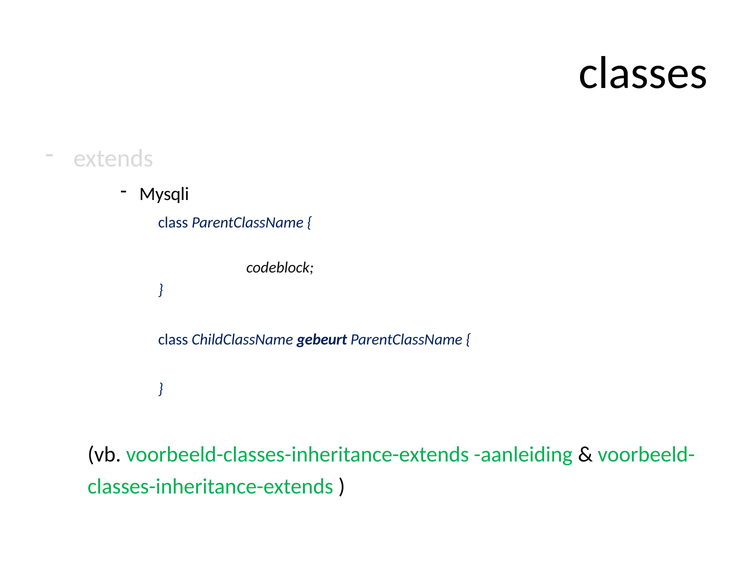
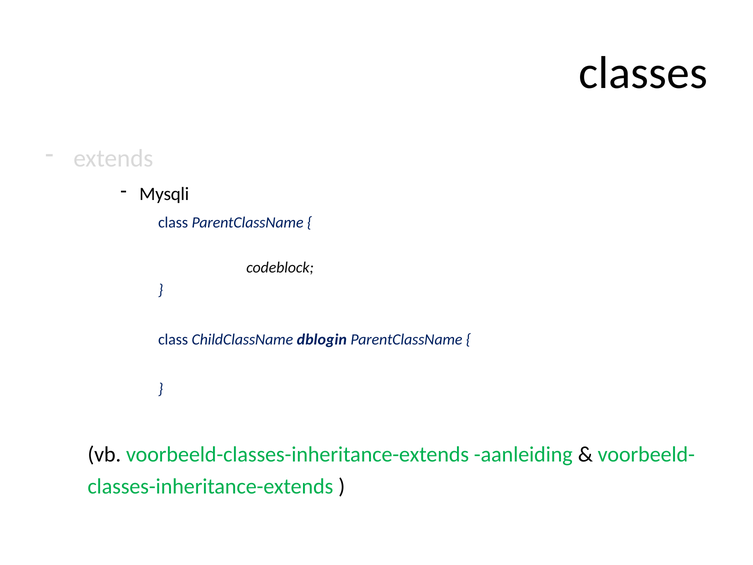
gebeurt: gebeurt -> dblogin
